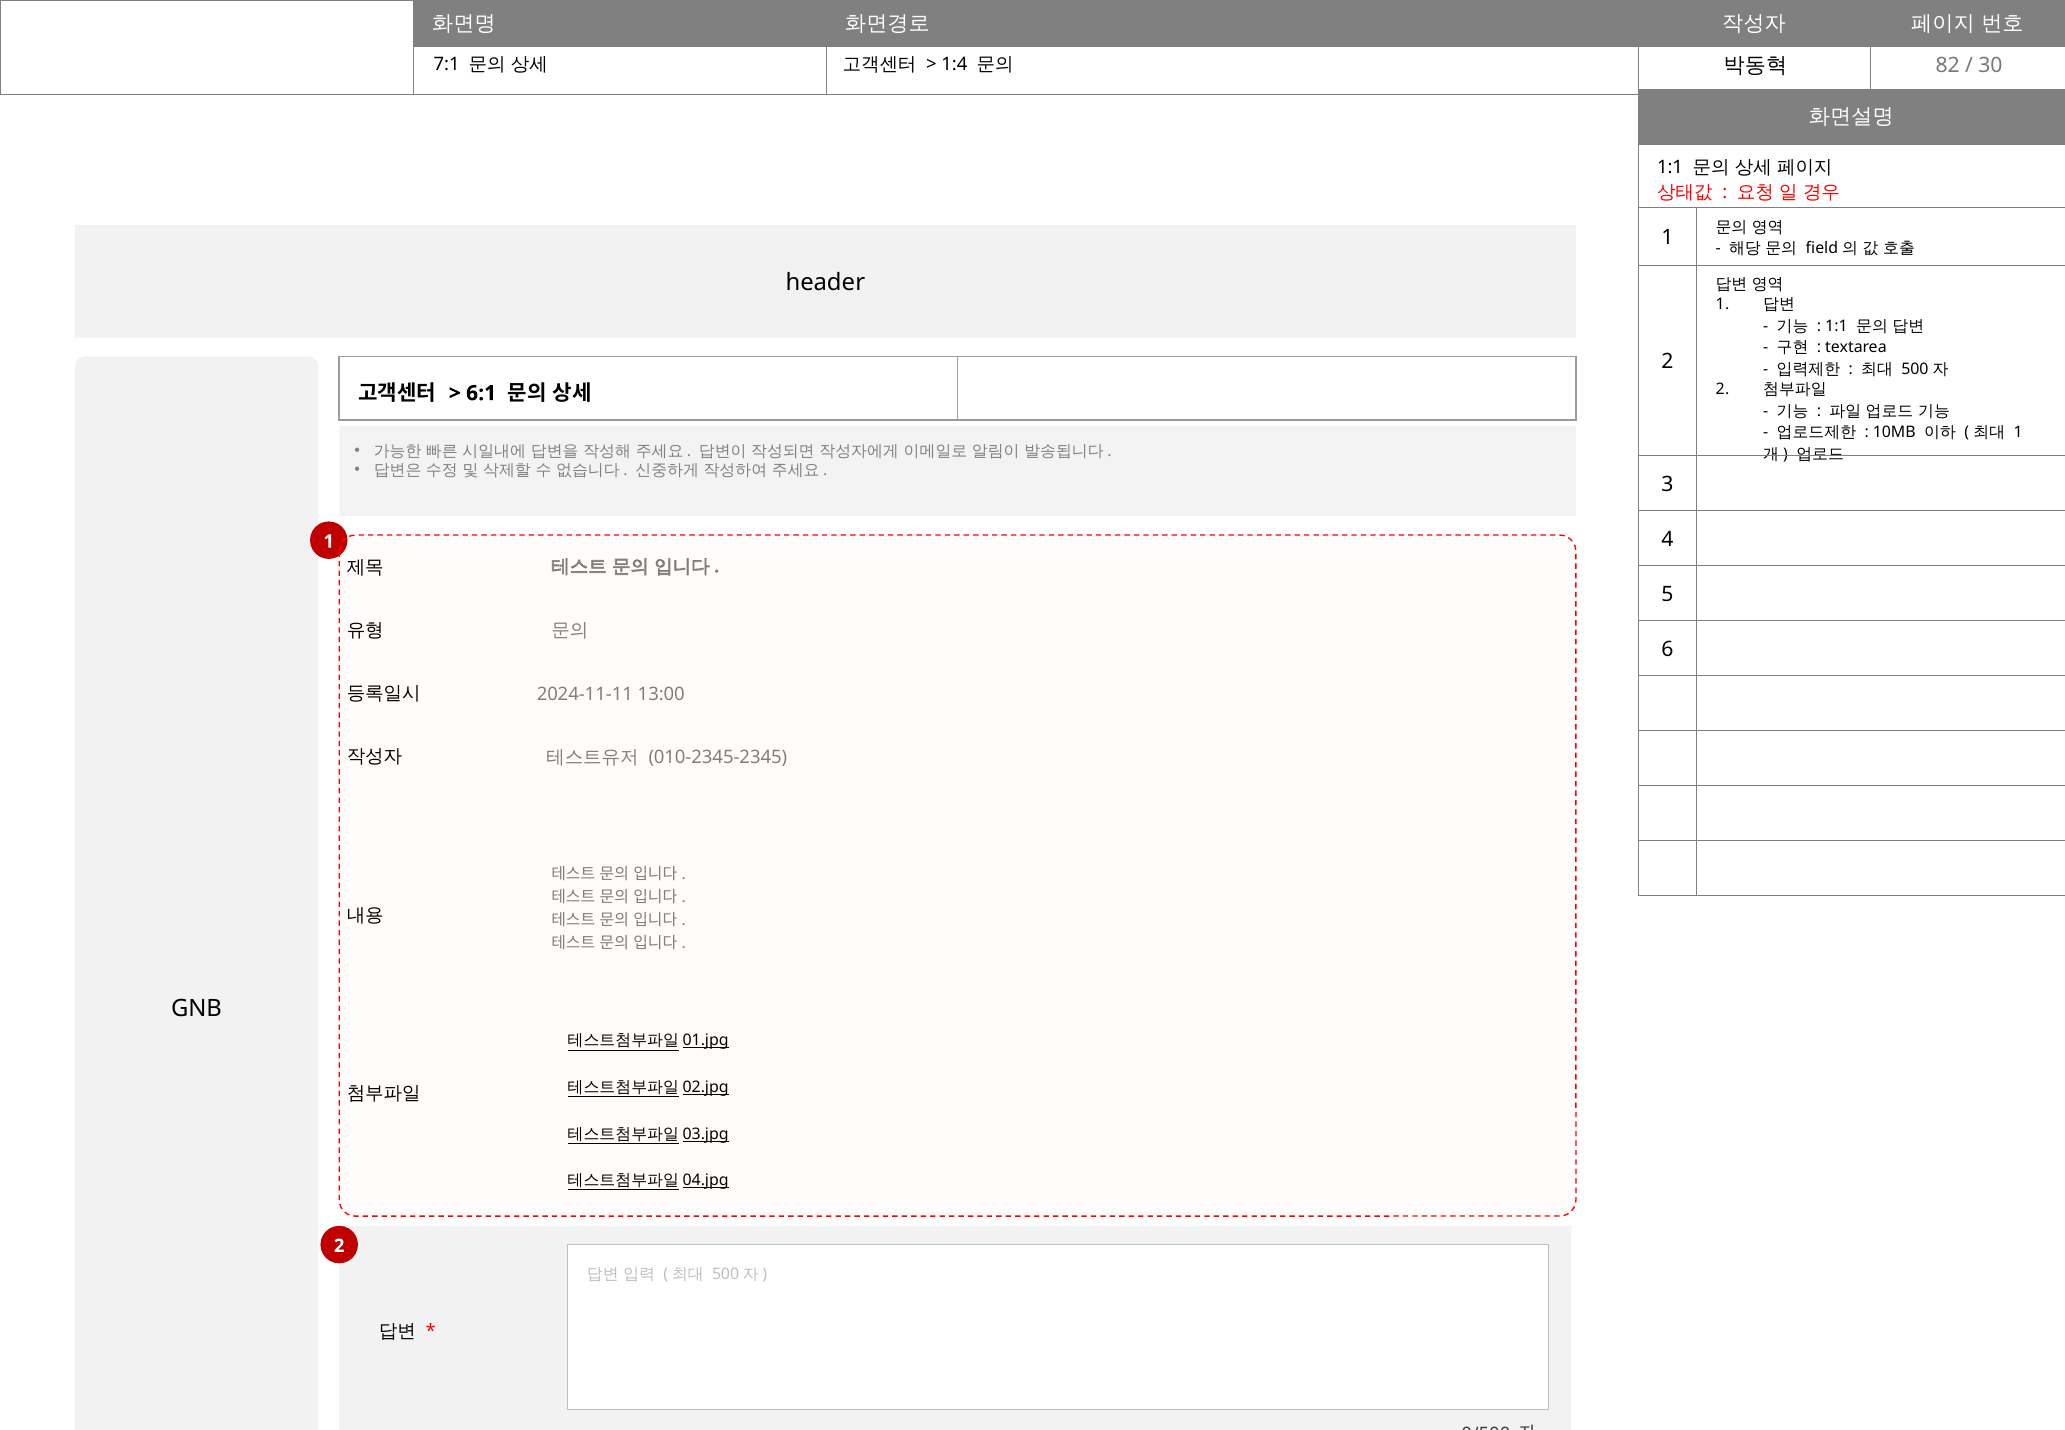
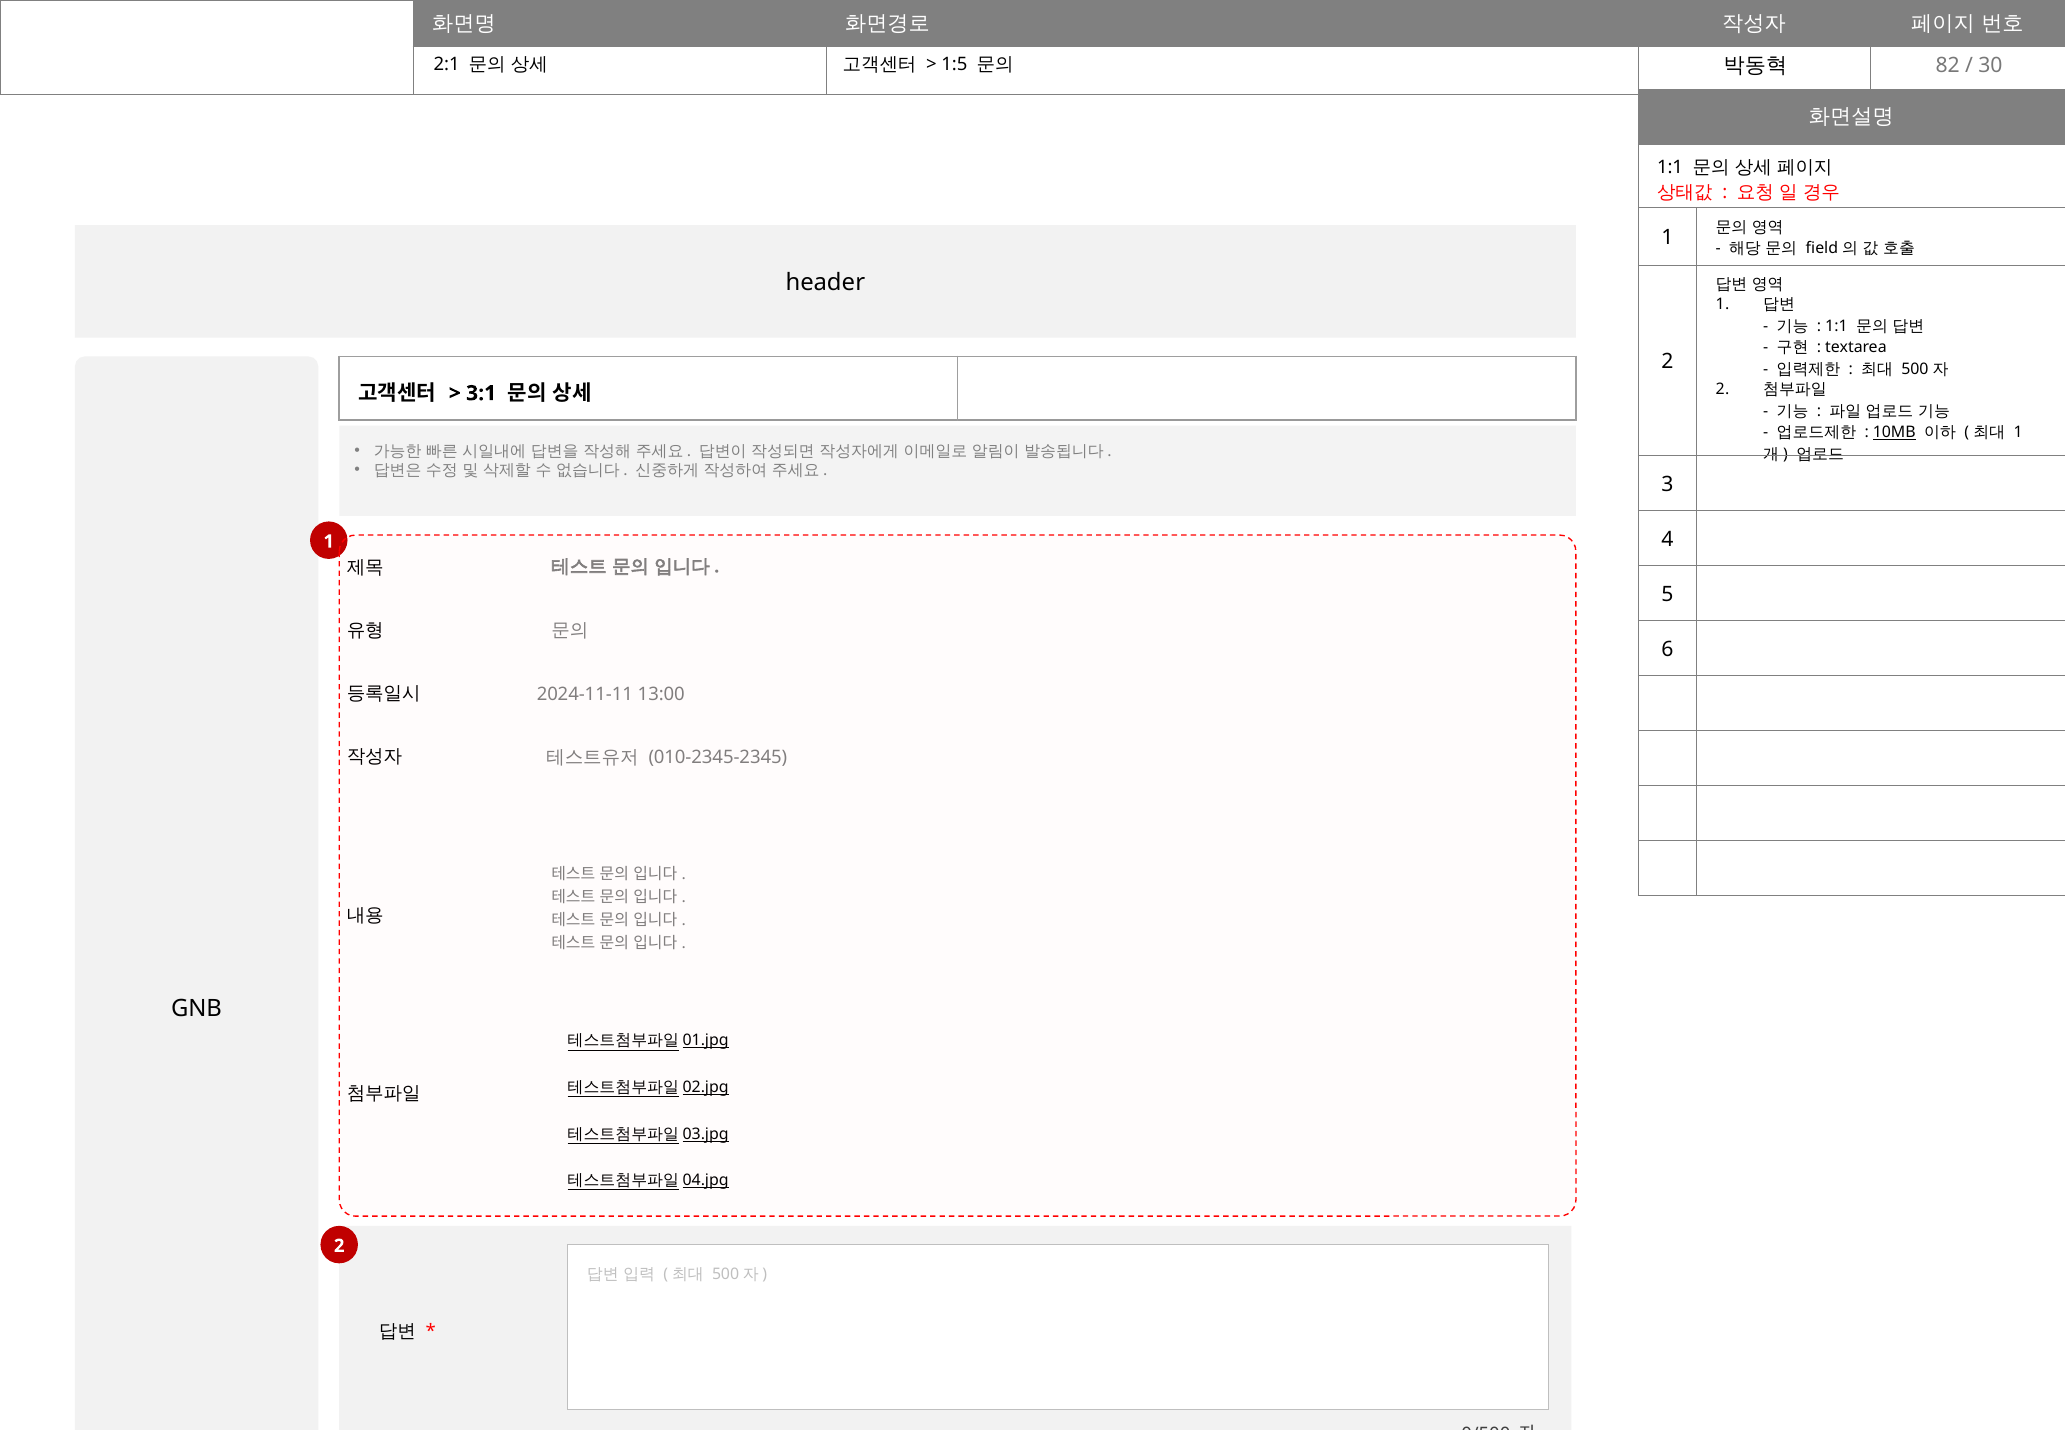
7:1: 7:1 -> 2:1
1:4: 1:4 -> 1:5
6:1: 6:1 -> 3:1
10MB underline: none -> present
